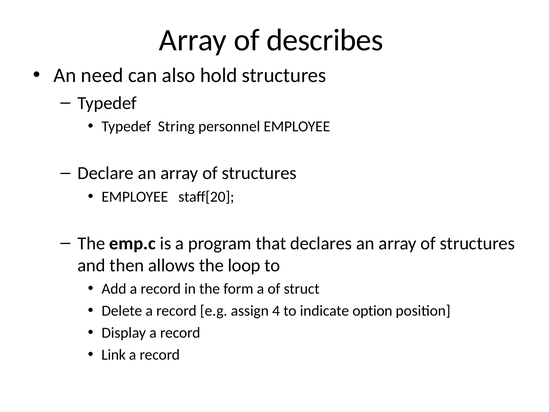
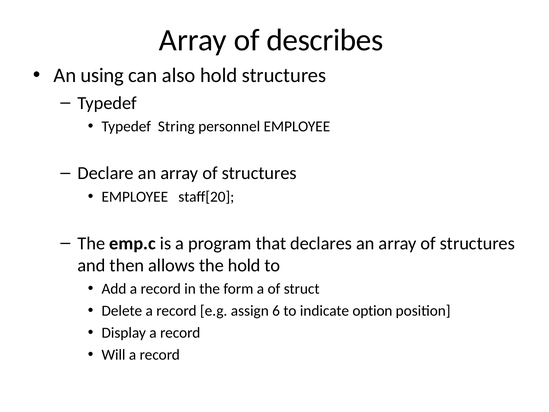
need: need -> using
the loop: loop -> hold
4: 4 -> 6
Link: Link -> Will
